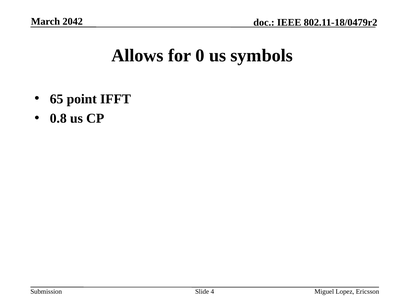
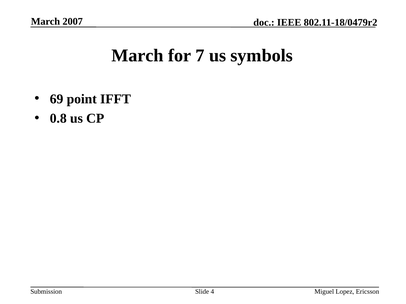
2042: 2042 -> 2007
Allows at (138, 56): Allows -> March
0: 0 -> 7
65: 65 -> 69
